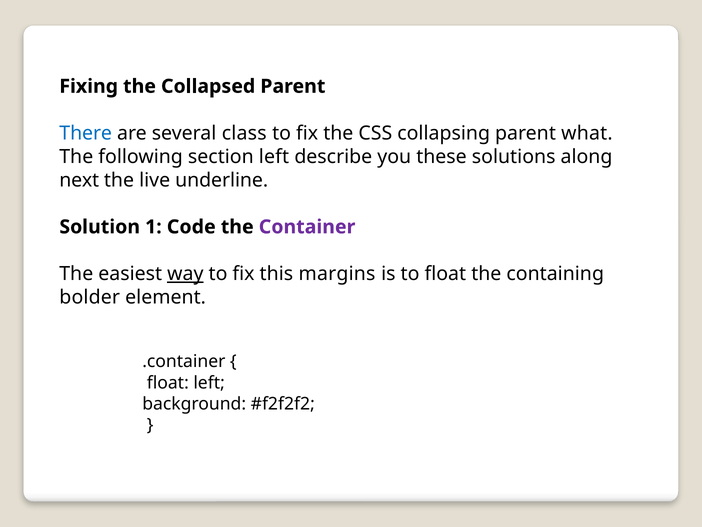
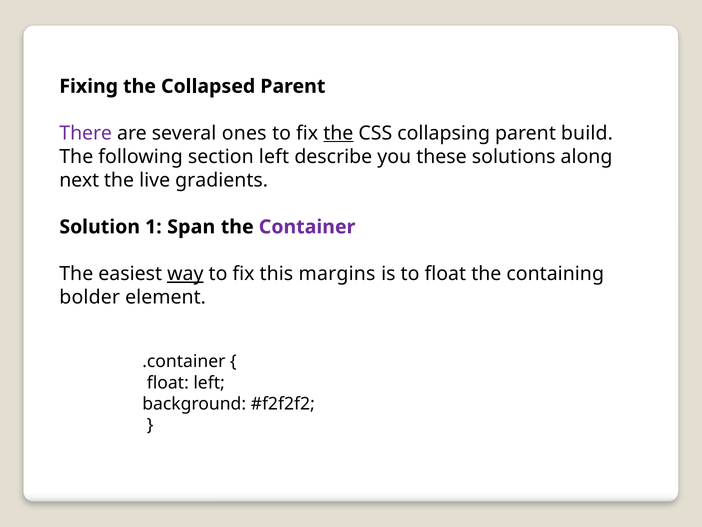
There colour: blue -> purple
class: class -> ones
the at (338, 133) underline: none -> present
what: what -> build
underline: underline -> gradients
Code: Code -> Span
